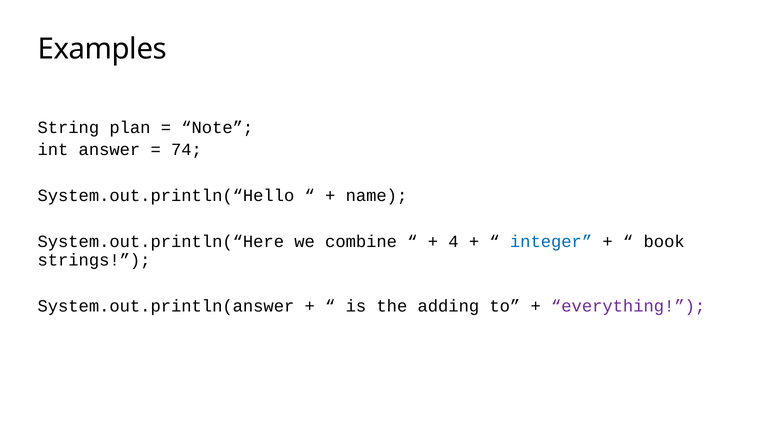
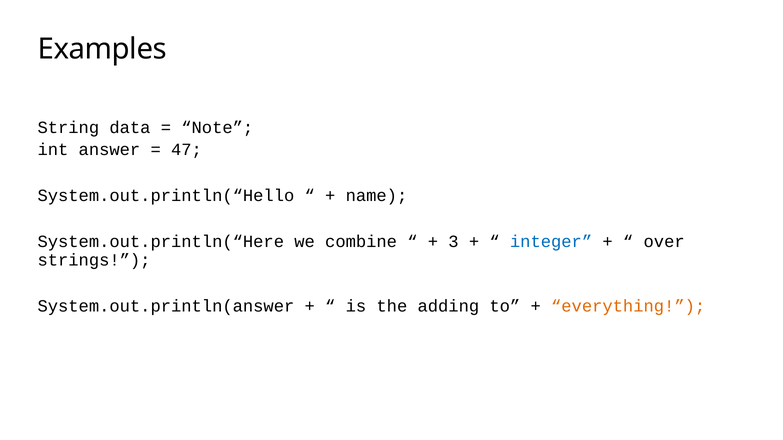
plan: plan -> data
74: 74 -> 47
4: 4 -> 3
book: book -> over
everything colour: purple -> orange
